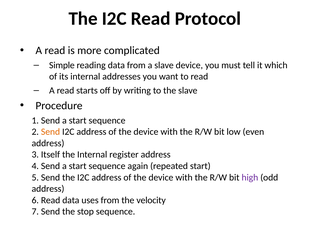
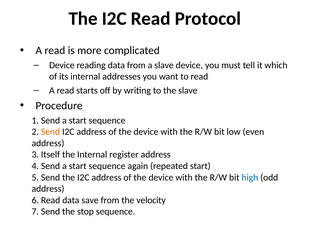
Simple at (62, 65): Simple -> Device
high colour: purple -> blue
uses: uses -> save
